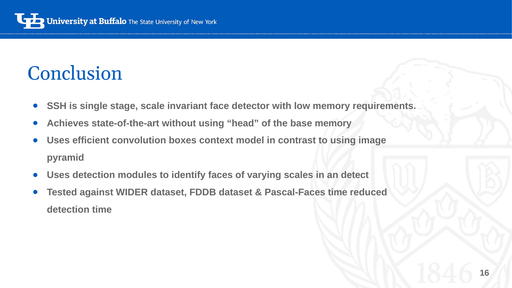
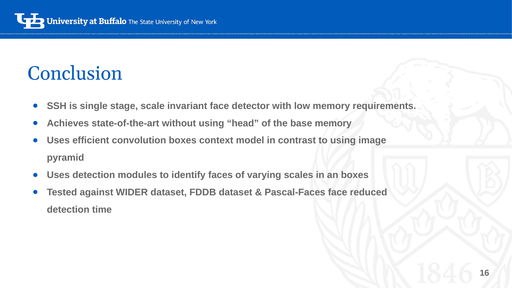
an detect: detect -> boxes
Pascal-Faces time: time -> face
